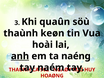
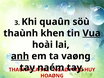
keøn: keøn -> khen
Vua underline: none -> present
naéng: naéng -> vaøng
